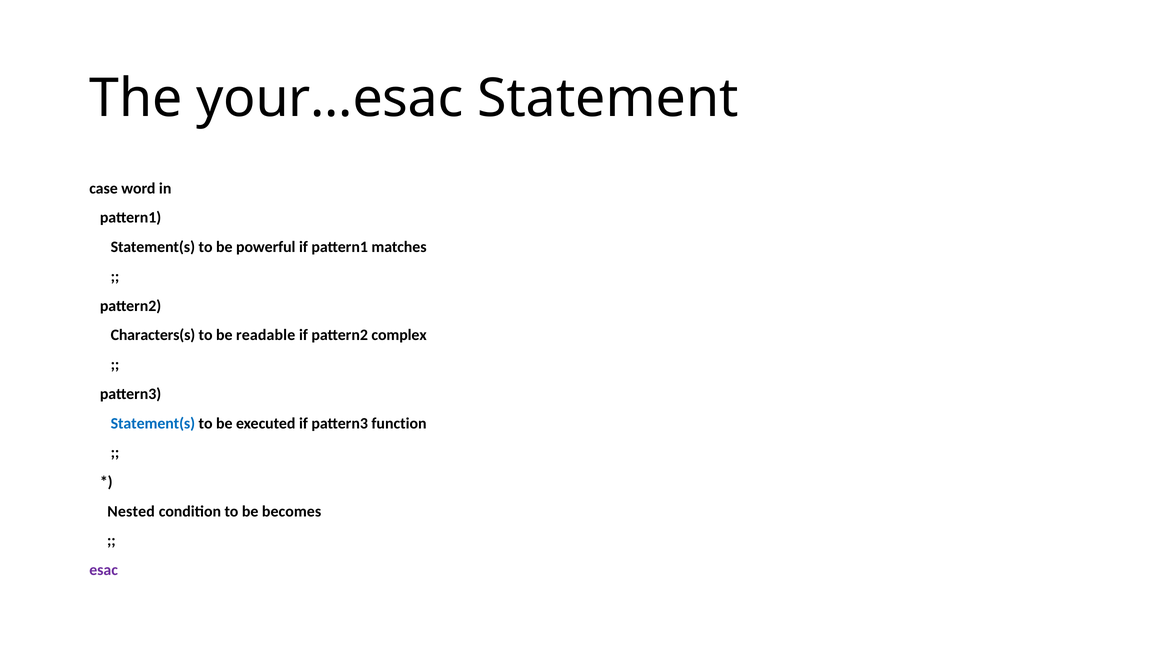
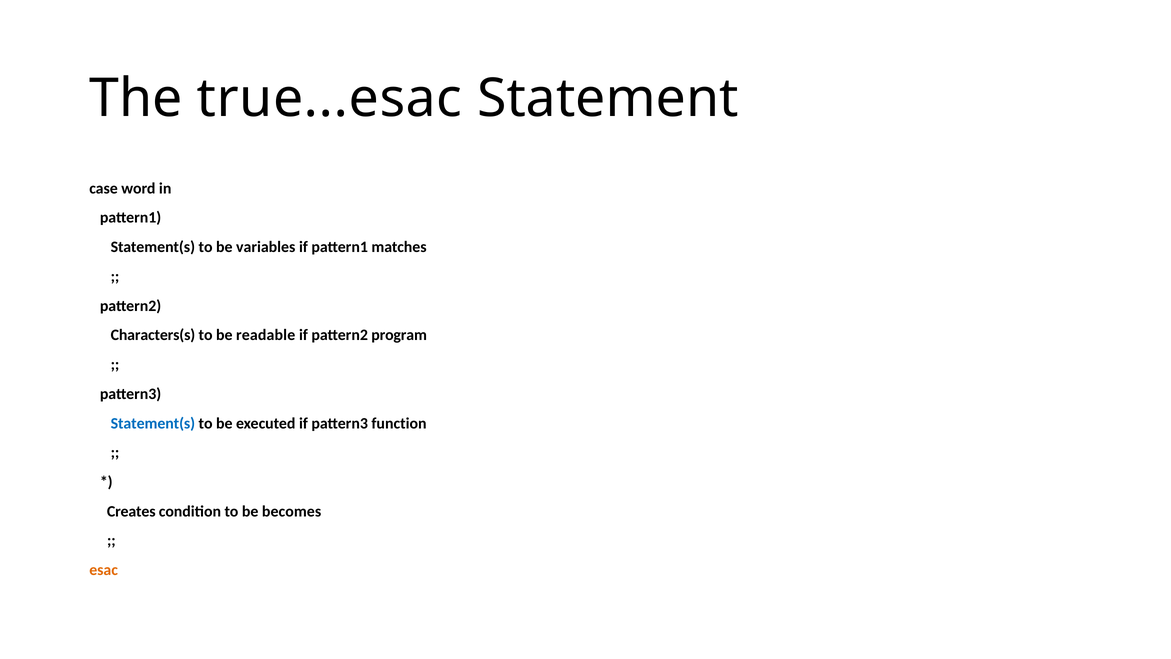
your...esac: your...esac -> true...esac
powerful: powerful -> variables
complex: complex -> program
Nested: Nested -> Creates
esac colour: purple -> orange
